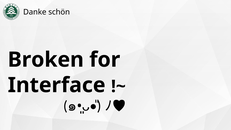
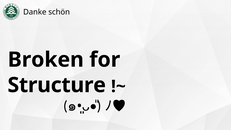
Interface: Interface -> Structure
